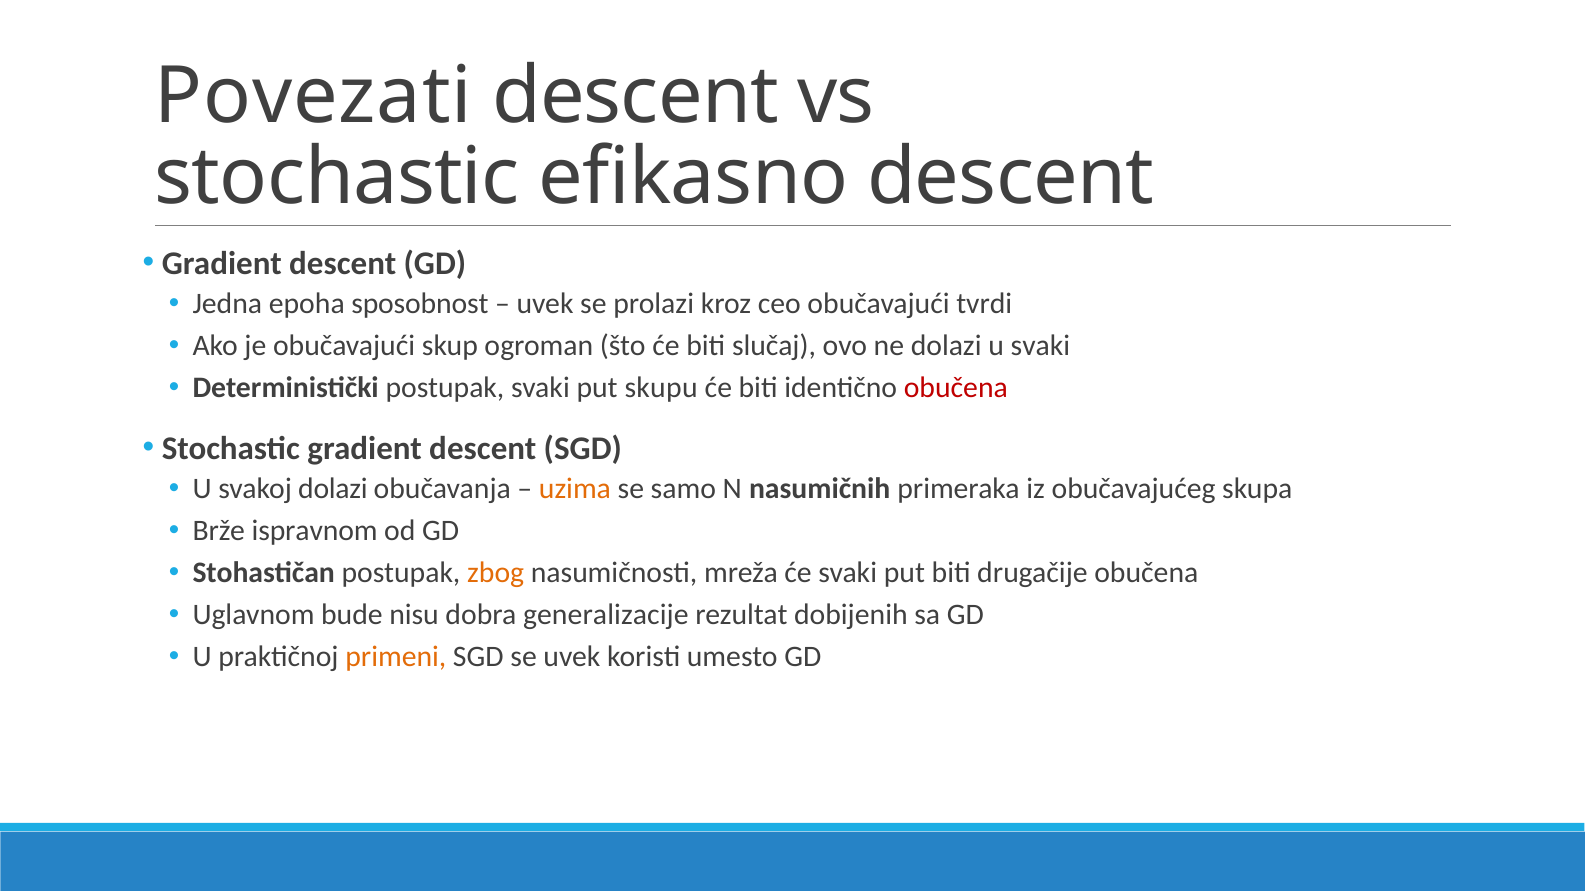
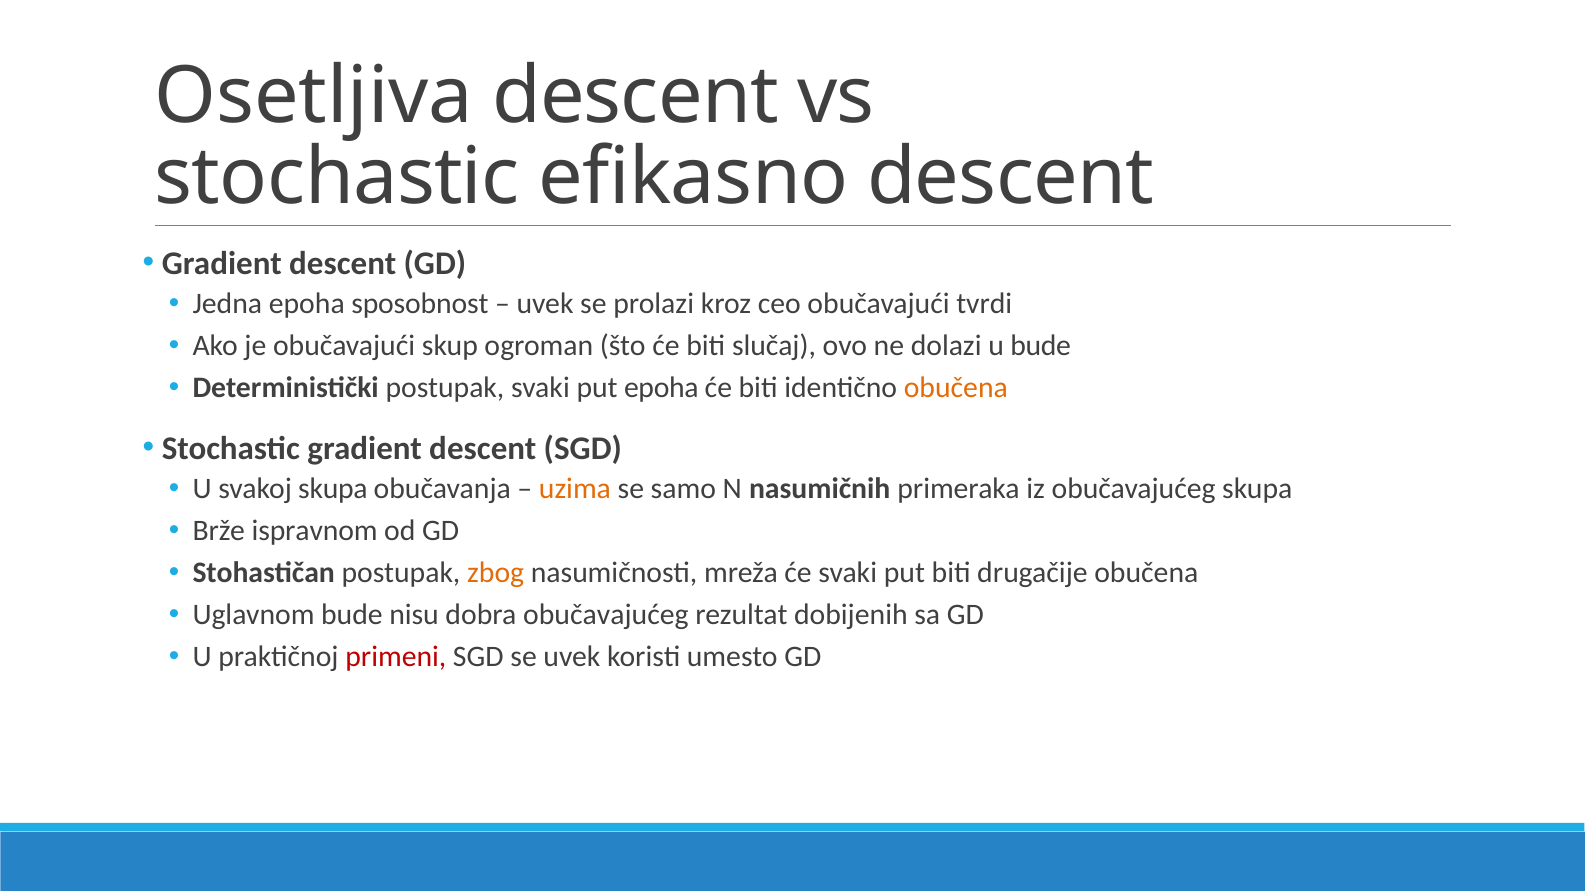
Povezati: Povezati -> Osetljiva
u svaki: svaki -> bude
put skupu: skupu -> epoha
obučena at (956, 388) colour: red -> orange
svakoj dolazi: dolazi -> skupa
dobra generalizacije: generalizacije -> obučavajućeg
primeni colour: orange -> red
